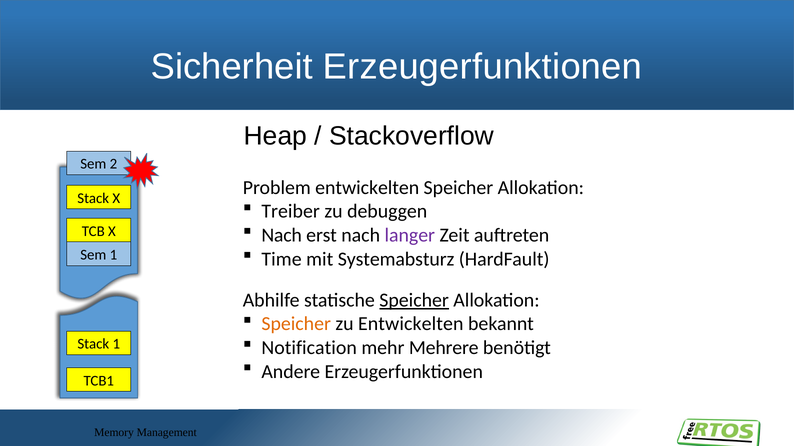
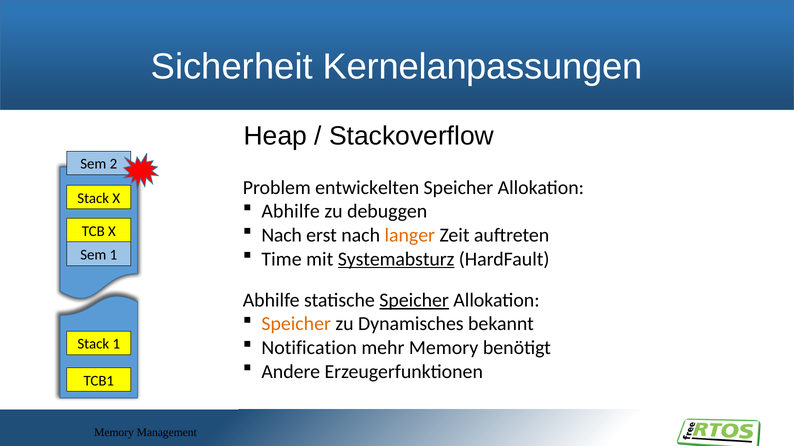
Sicherheit Erzeugerfunktionen: Erzeugerfunktionen -> Kernelanpassungen
Treiber at (291, 212): Treiber -> Abhilfe
langer colour: purple -> orange
Systemabsturz underline: none -> present
zu Entwickelten: Entwickelten -> Dynamisches
mehr Mehrere: Mehrere -> Memory
